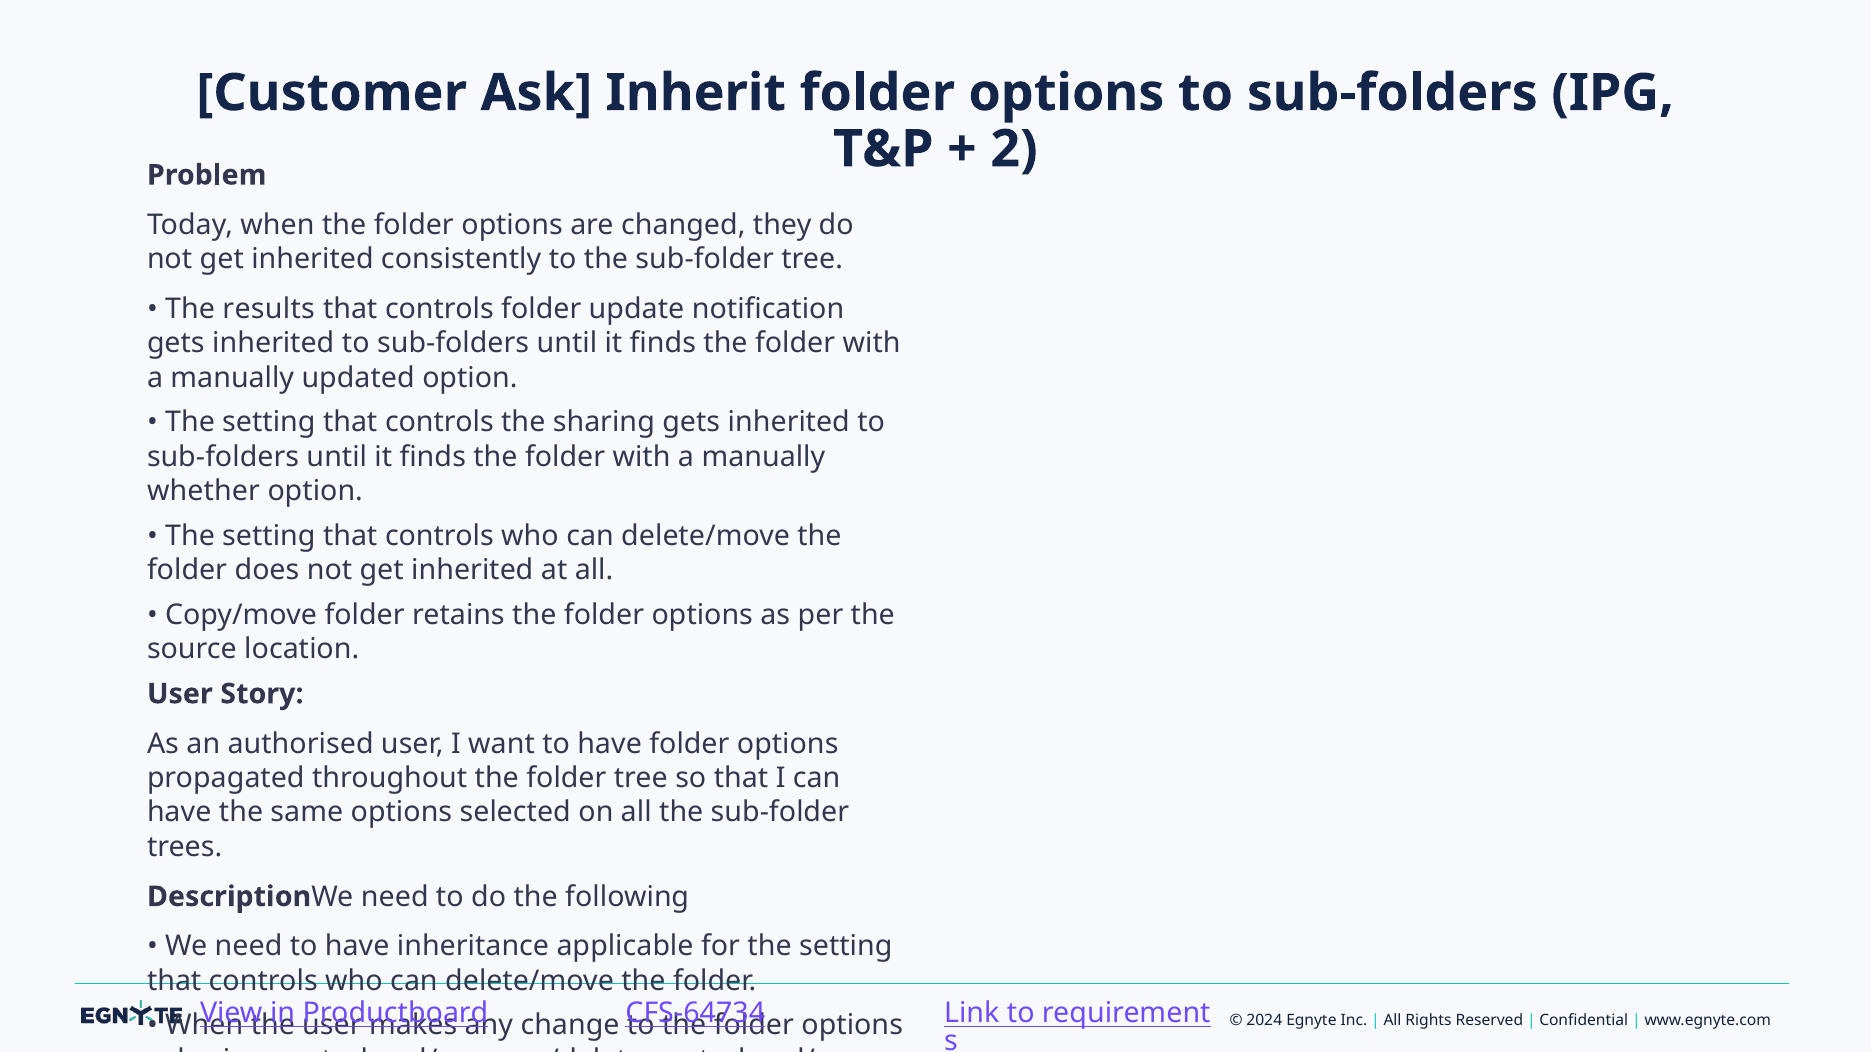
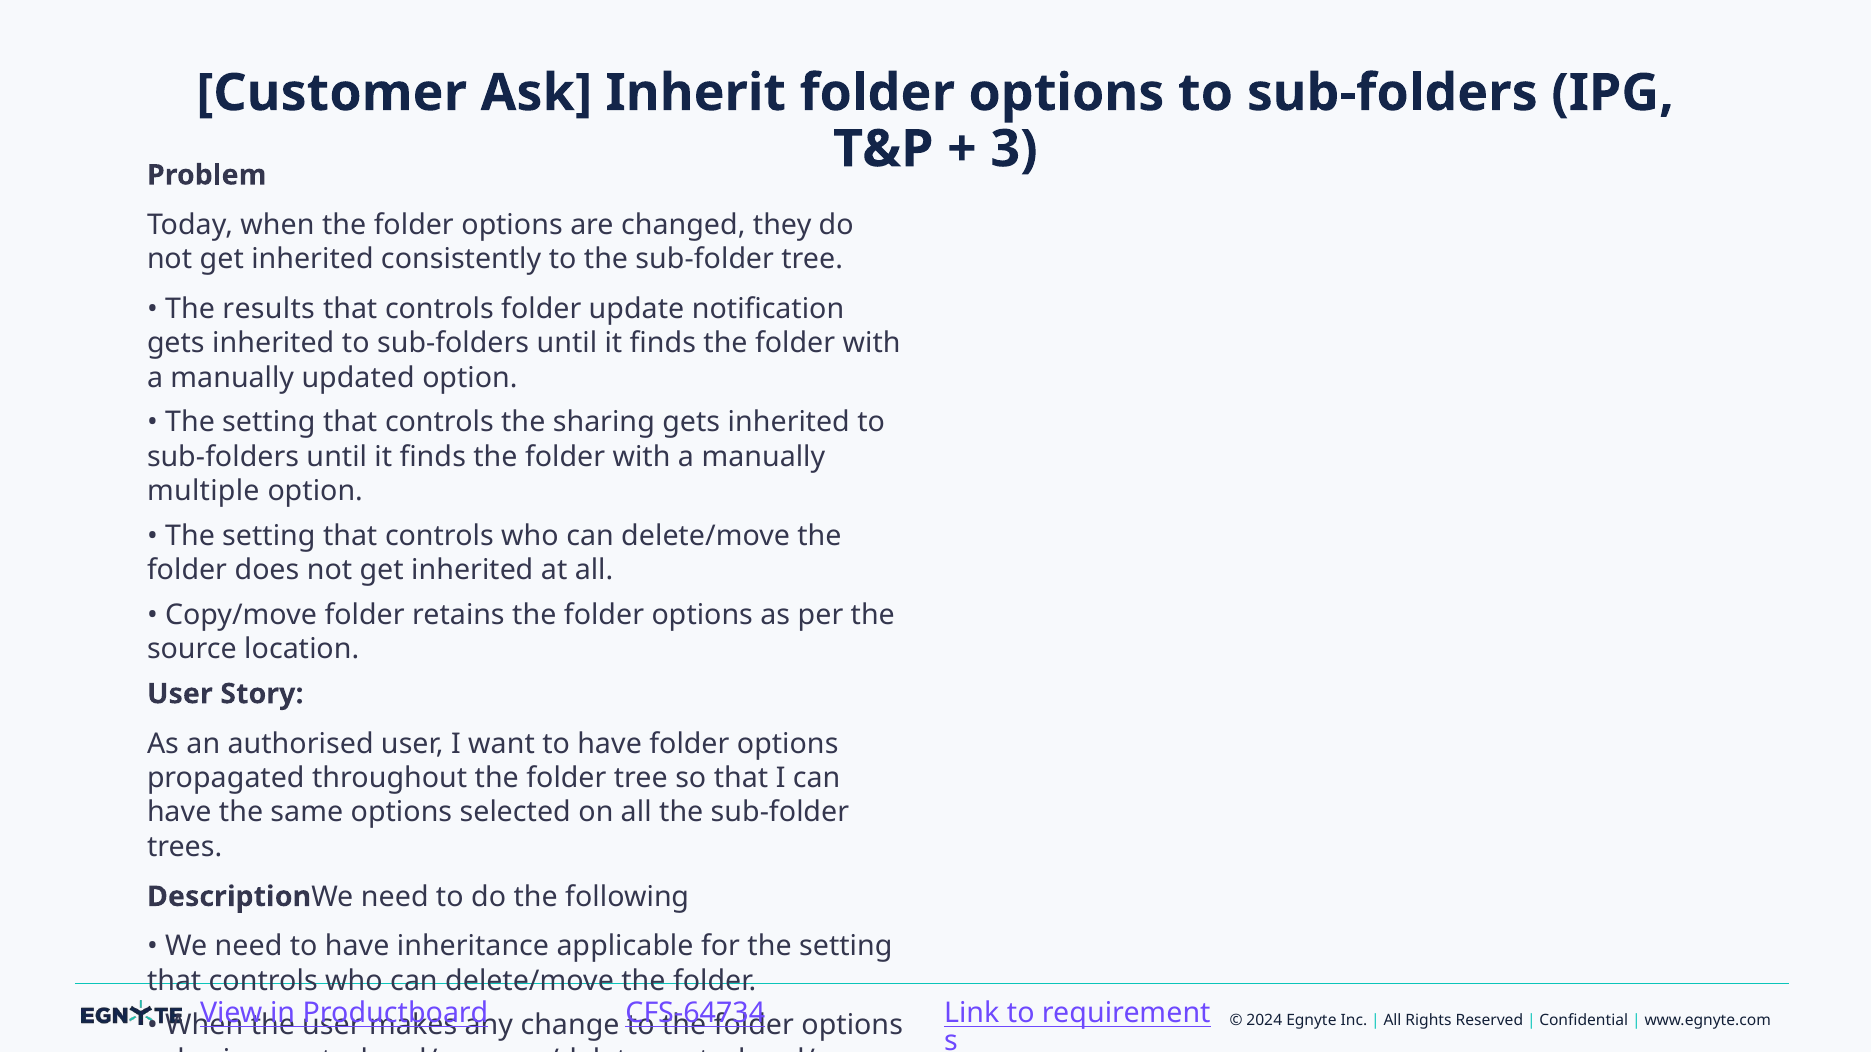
2: 2 -> 3
whether at (203, 491): whether -> multiple
